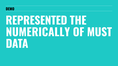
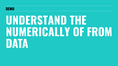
REPRESENTED: REPRESENTED -> UNDERSTAND
MUST: MUST -> FROM
